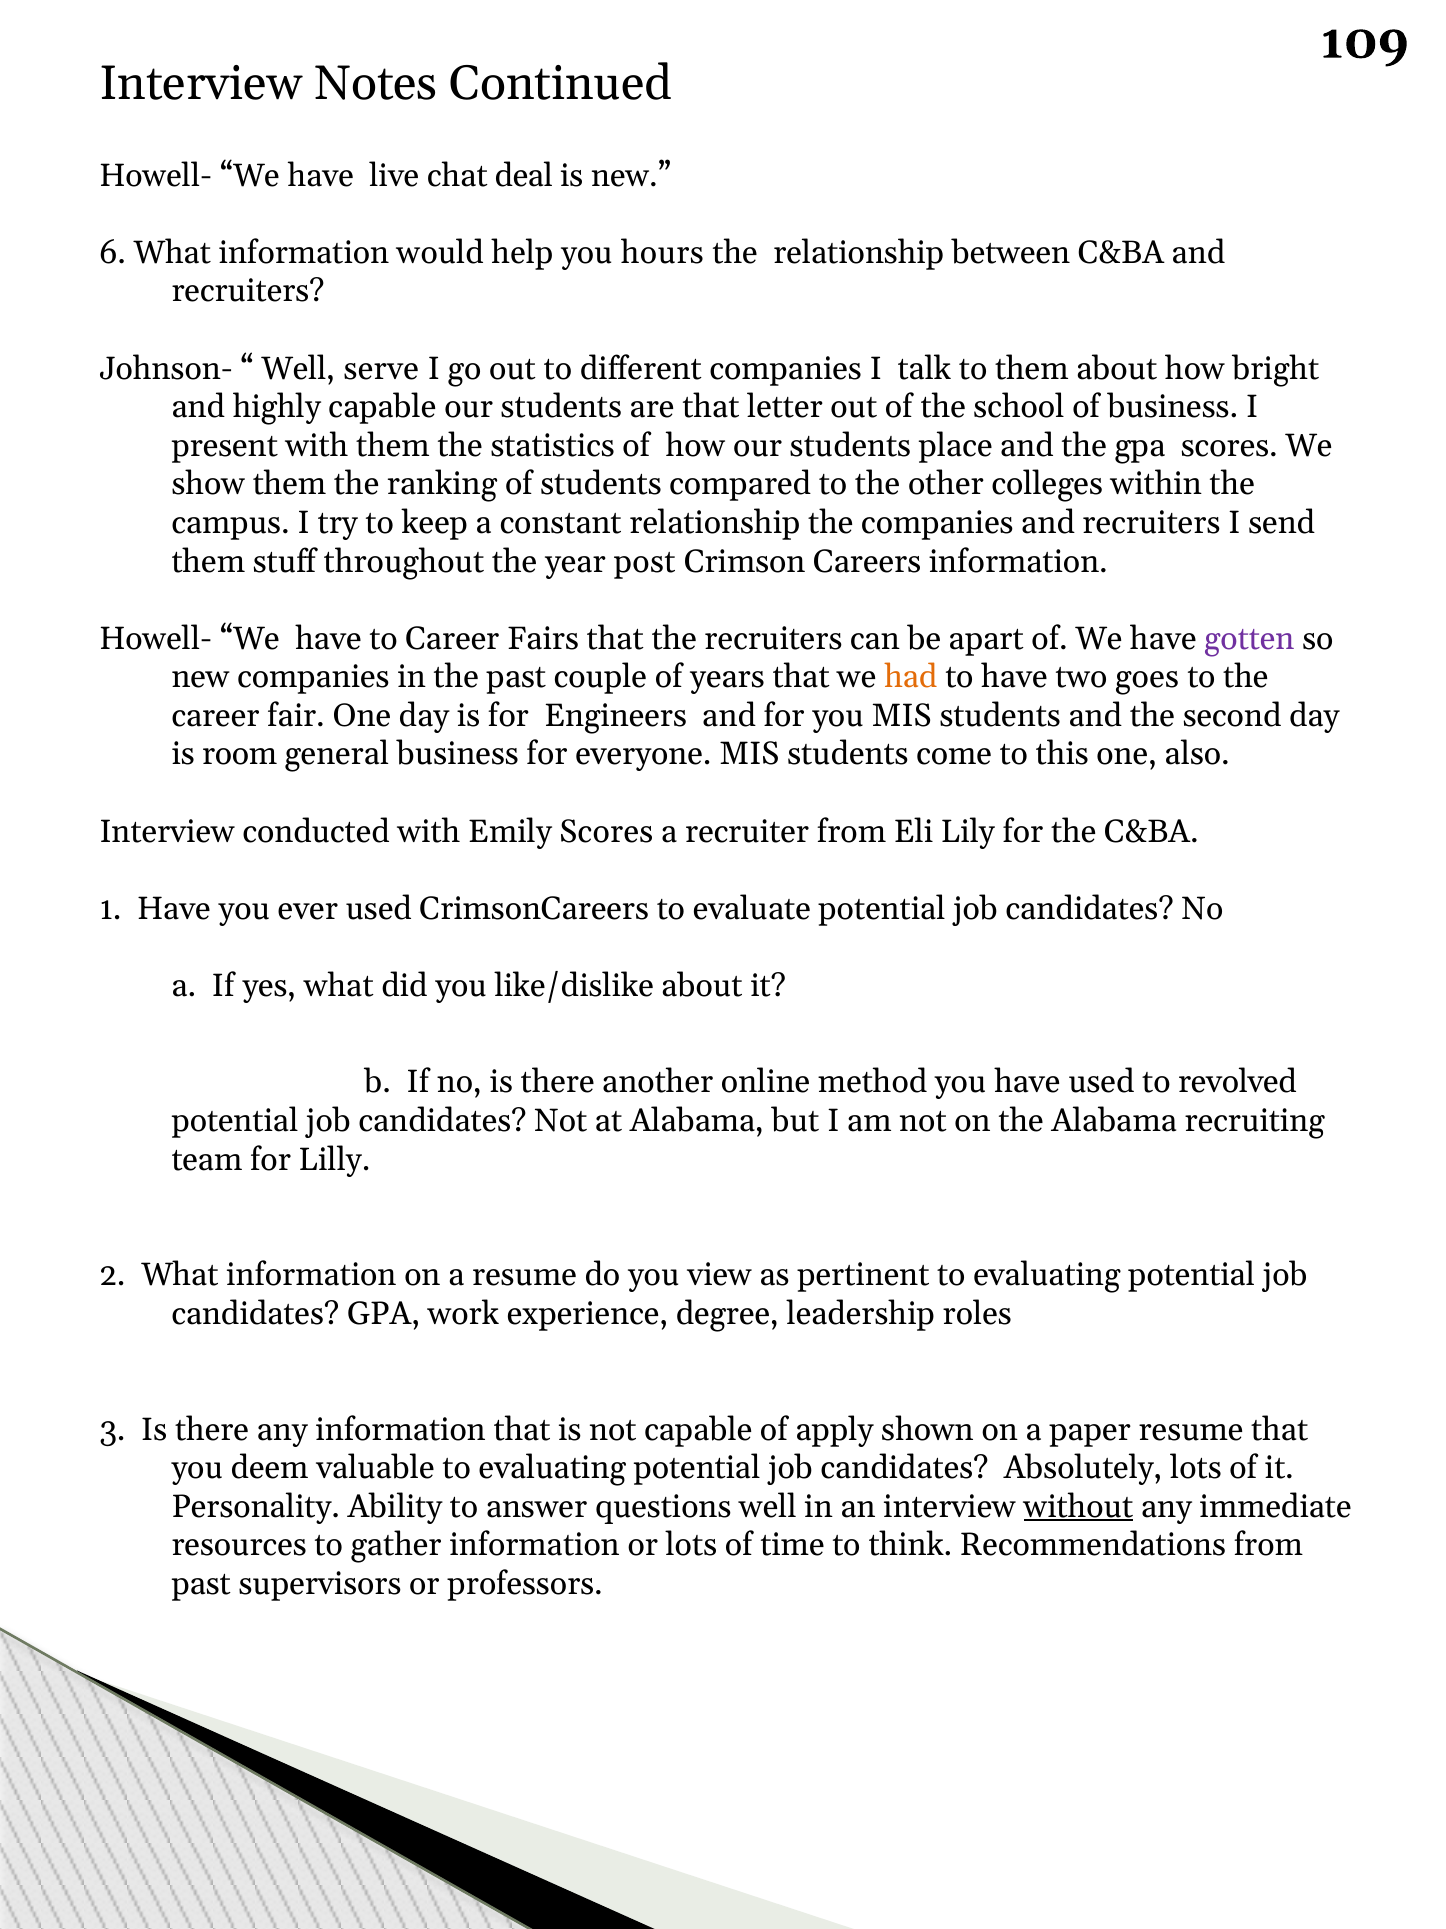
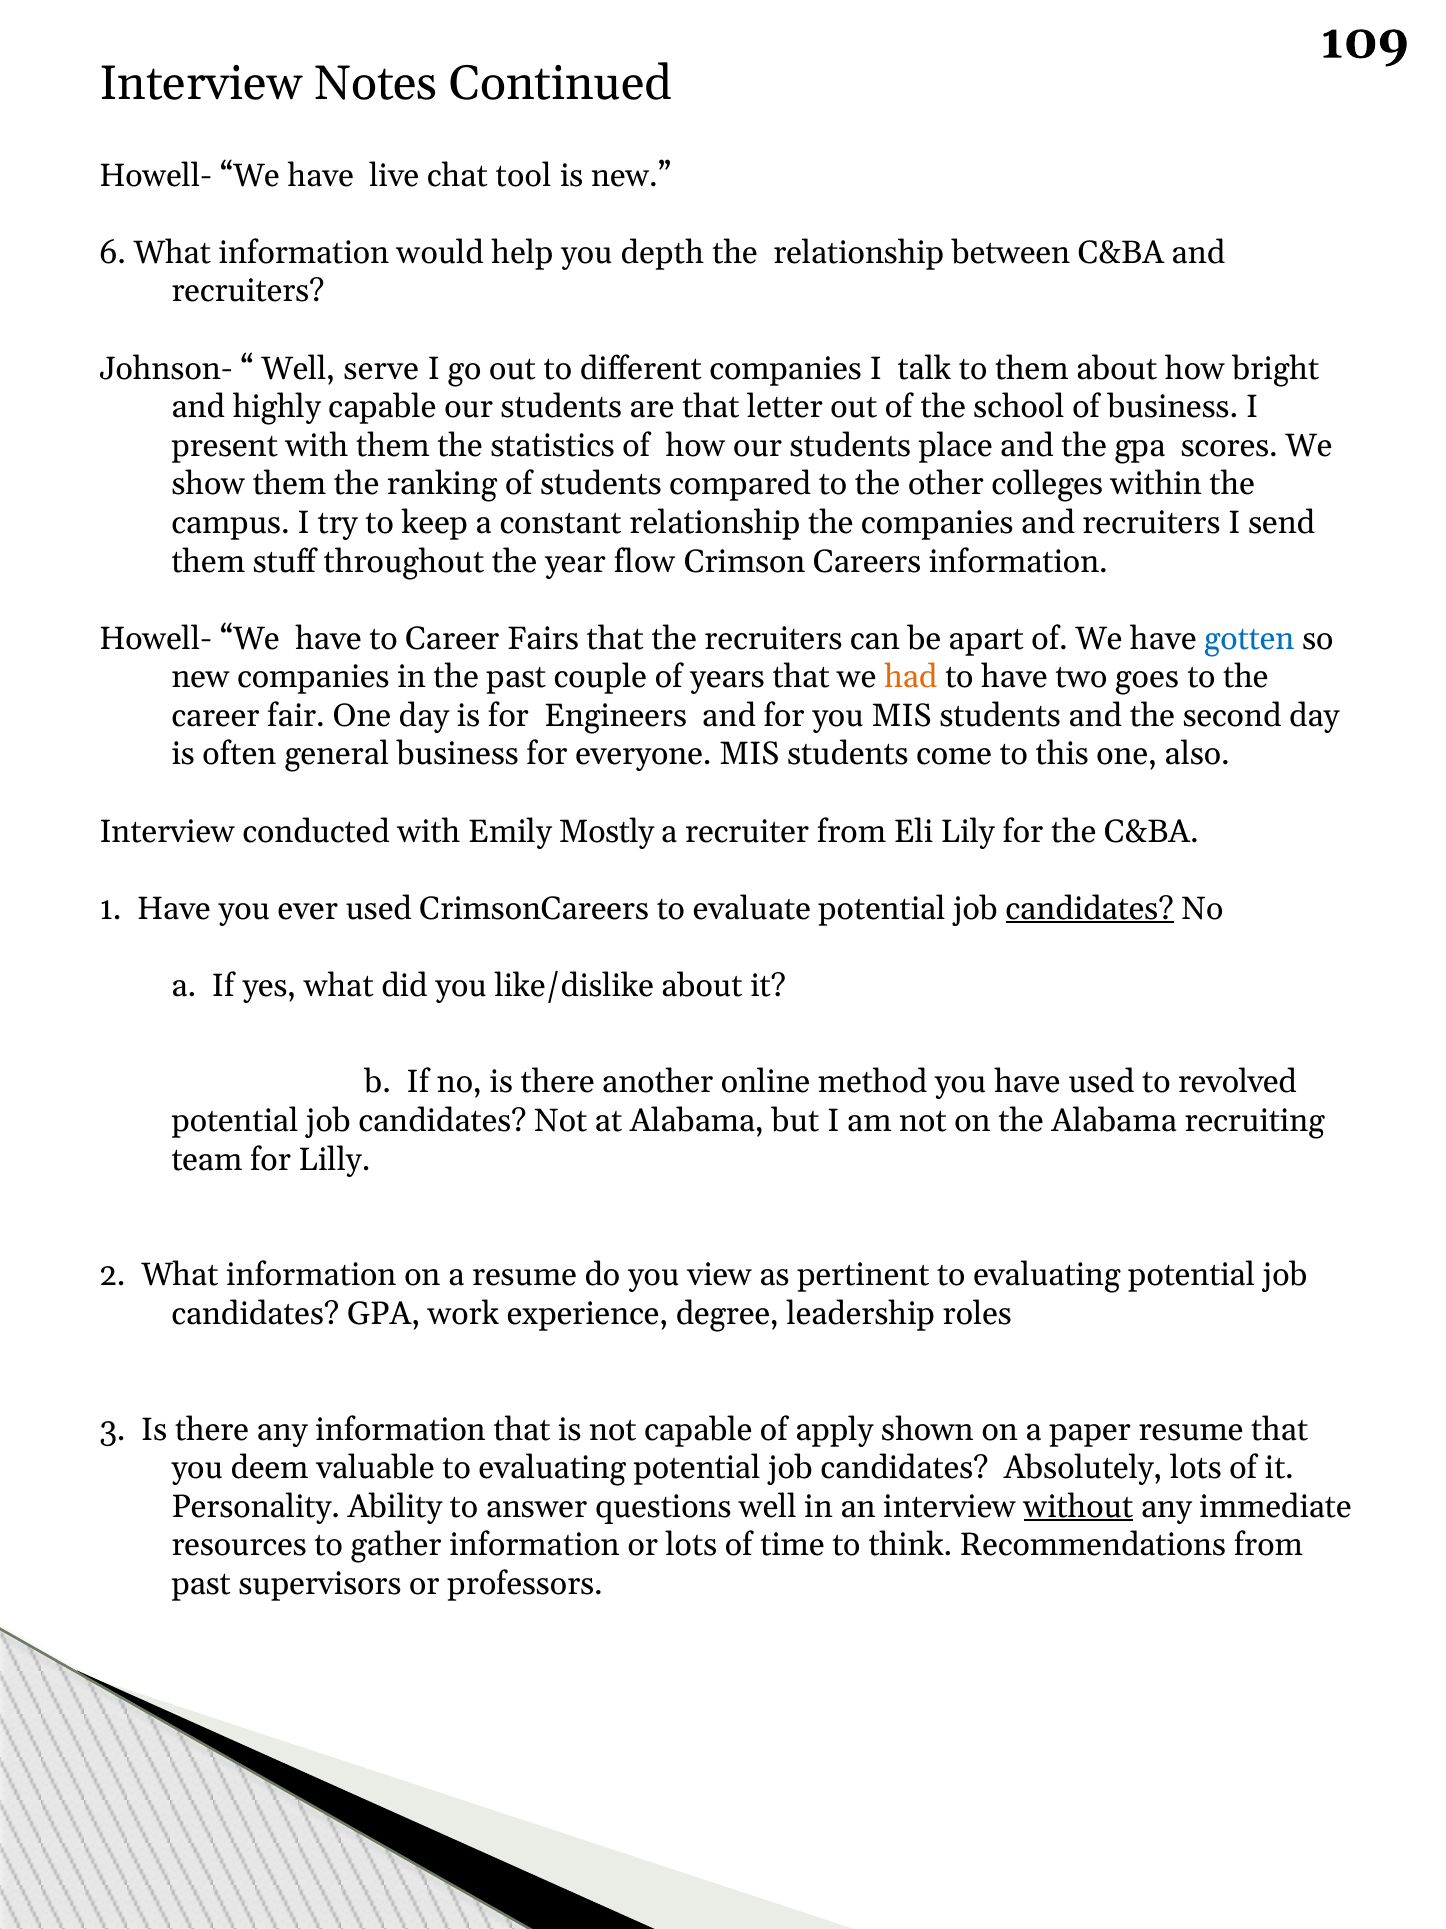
deal: deal -> tool
hours: hours -> depth
post: post -> flow
gotten colour: purple -> blue
room: room -> often
Emily Scores: Scores -> Mostly
candidates at (1090, 908) underline: none -> present
